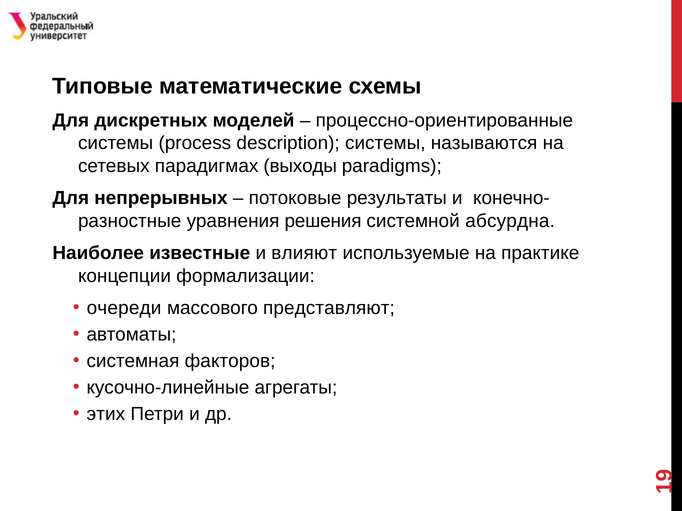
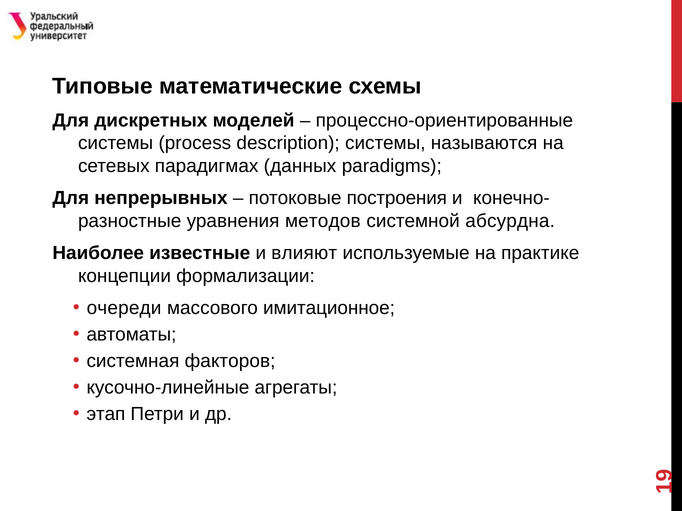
выходы: выходы -> данных
результаты: результаты -> построения
решения: решения -> методов
представляют: представляют -> имитационное
этих: этих -> этап
